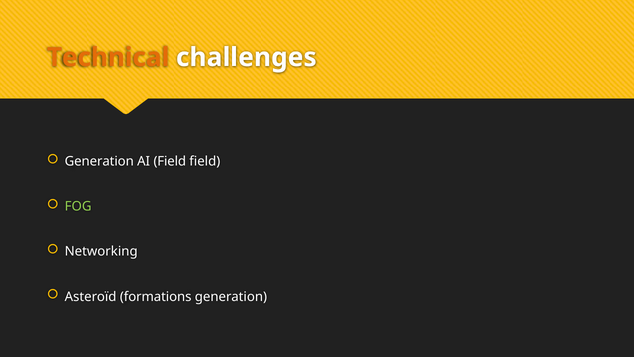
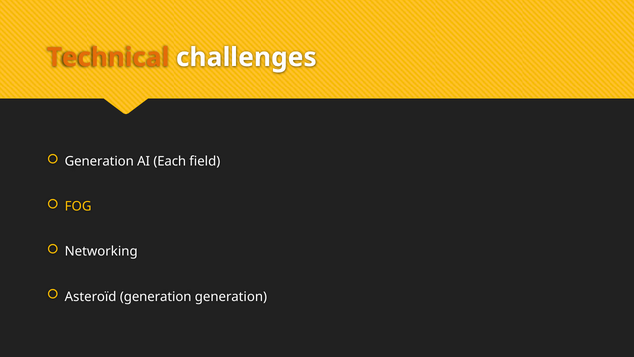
AI Field: Field -> Each
FOG colour: light green -> yellow
Asteroïd formations: formations -> generation
